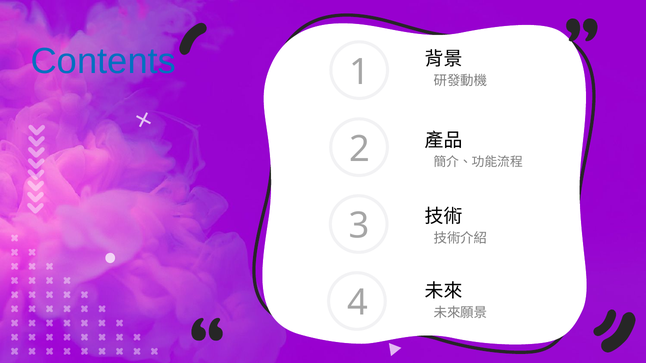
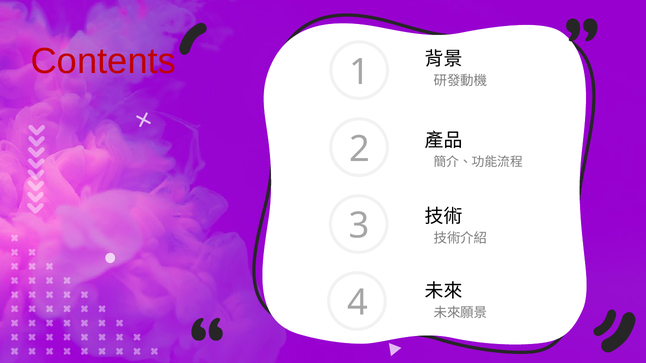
Contents colour: blue -> red
